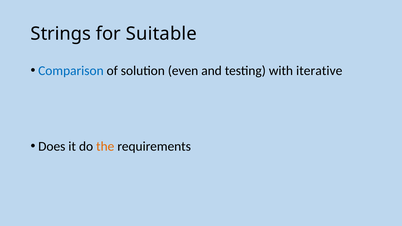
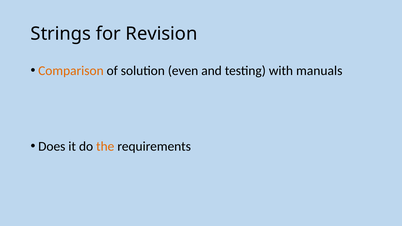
Suitable: Suitable -> Revision
Comparison colour: blue -> orange
iterative: iterative -> manuals
